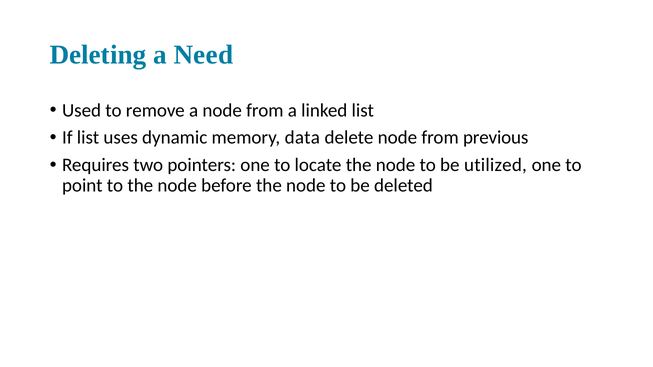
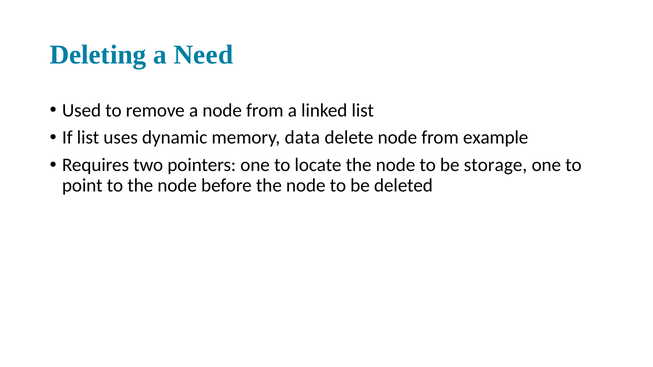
previous: previous -> example
utilized: utilized -> storage
